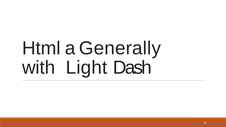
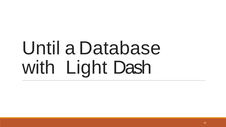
Html: Html -> Until
Generally: Generally -> Database
